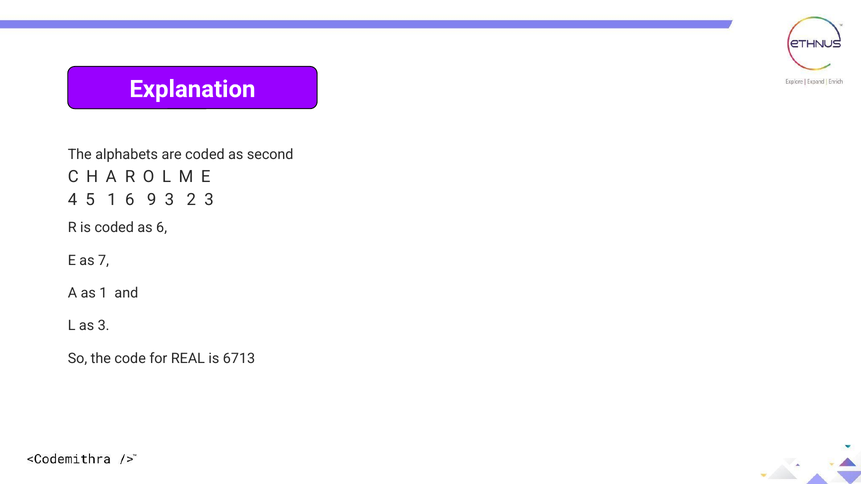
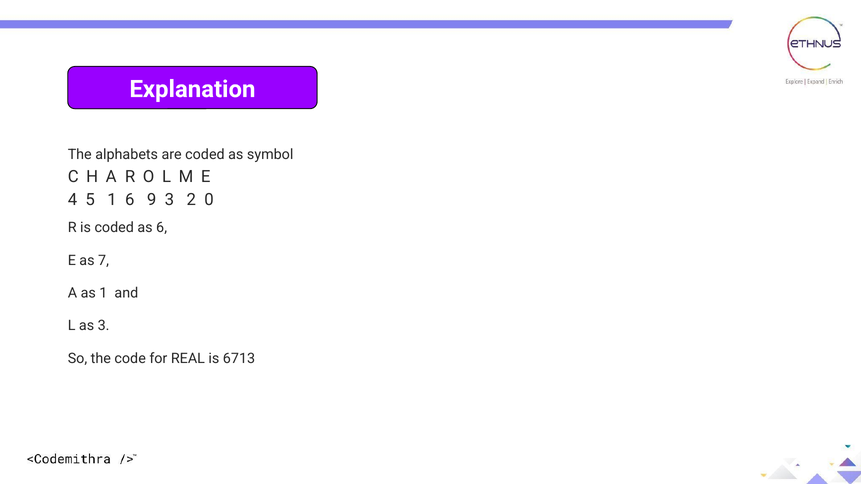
second: second -> symbol
2 3: 3 -> 0
